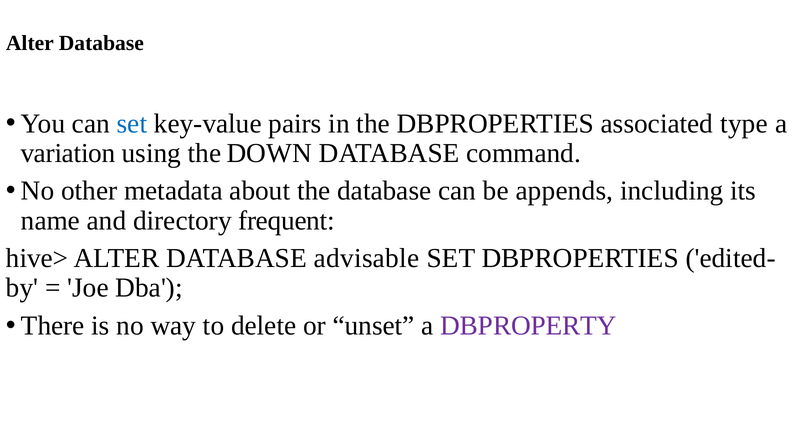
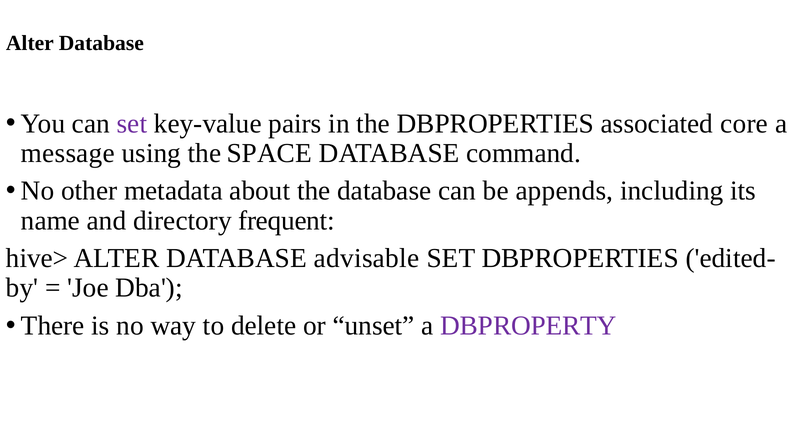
set at (132, 123) colour: blue -> purple
type: type -> core
variation: variation -> message
DOWN: DOWN -> SPACE
